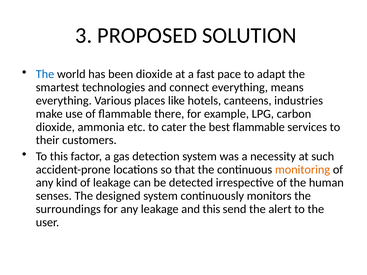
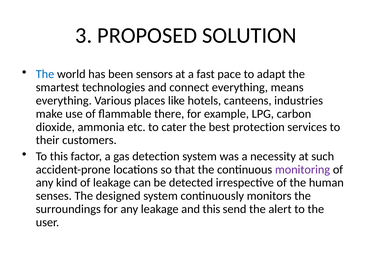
been dioxide: dioxide -> sensors
best flammable: flammable -> protection
monitoring colour: orange -> purple
